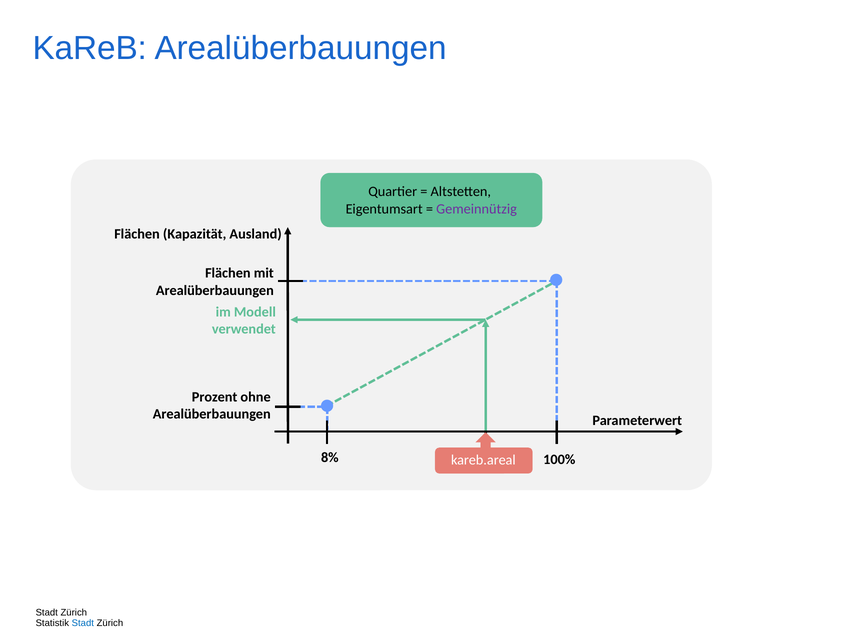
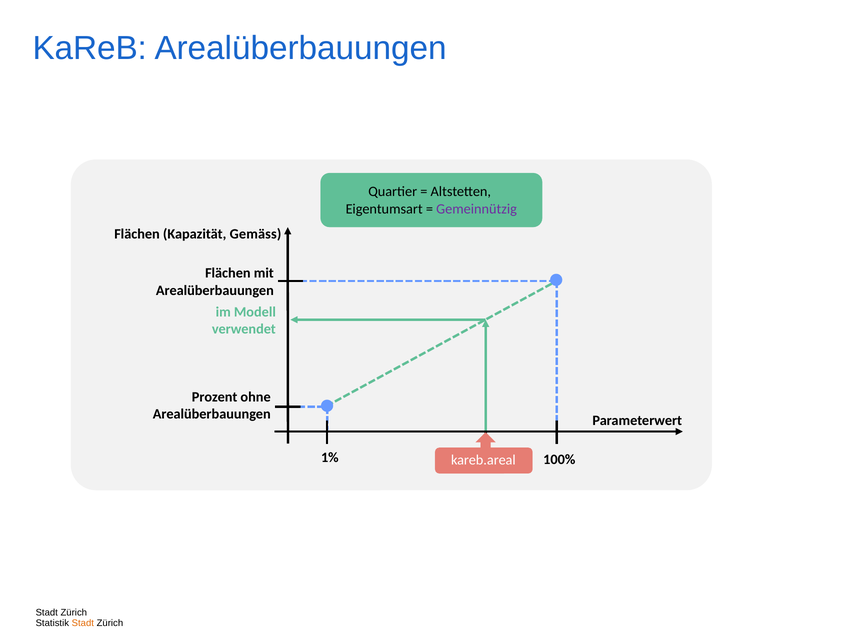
Ausland: Ausland -> Gemäss
8%: 8% -> 1%
Stadt at (83, 623) colour: blue -> orange
